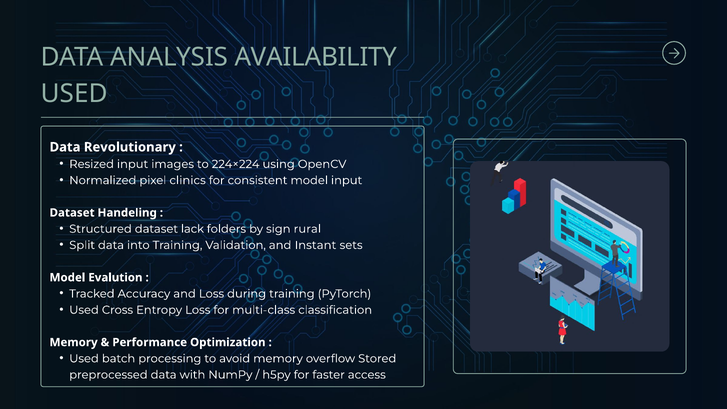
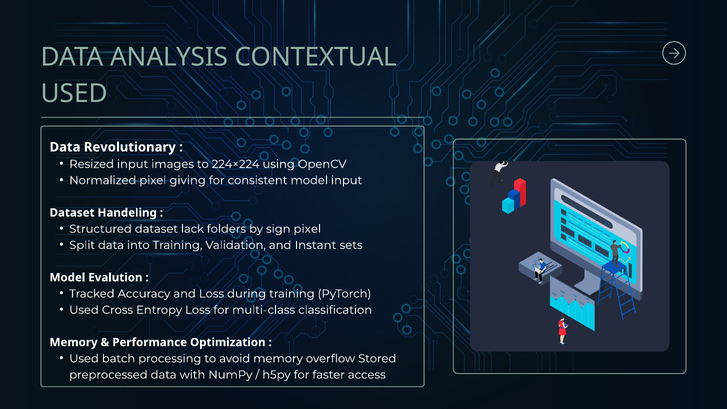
AVAILABILITY: AVAILABILITY -> CONTEXTUAL
clinics: clinics -> giving
sign rural: rural -> pixel
